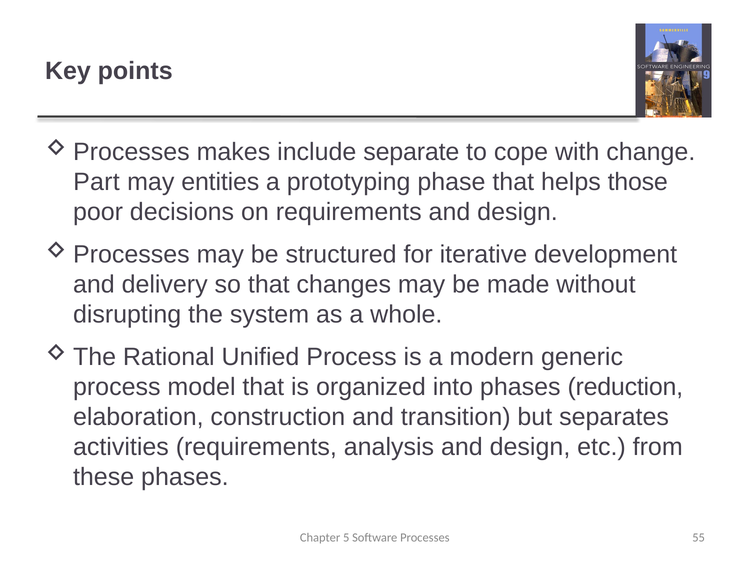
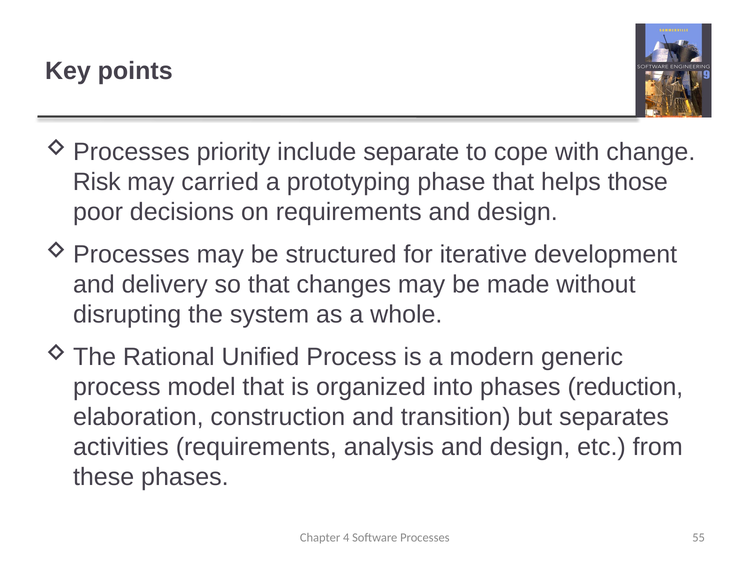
makes: makes -> priority
Part: Part -> Risk
entities: entities -> carried
5: 5 -> 4
